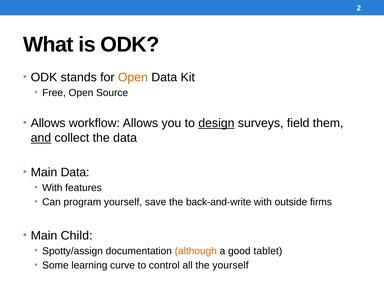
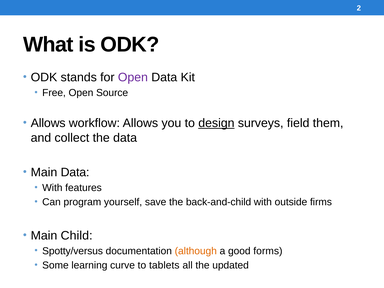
Open at (133, 77) colour: orange -> purple
and underline: present -> none
back-and-write: back-and-write -> back-and-child
Spotty/assign: Spotty/assign -> Spotty/versus
tablet: tablet -> forms
control: control -> tablets
the yourself: yourself -> updated
